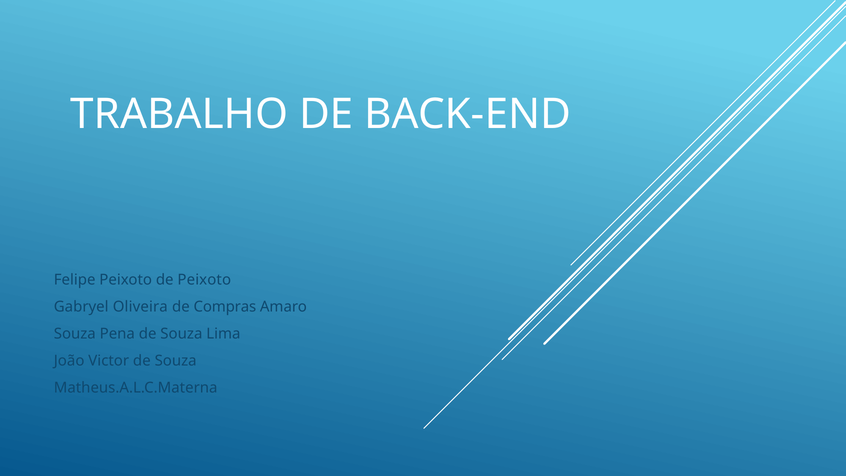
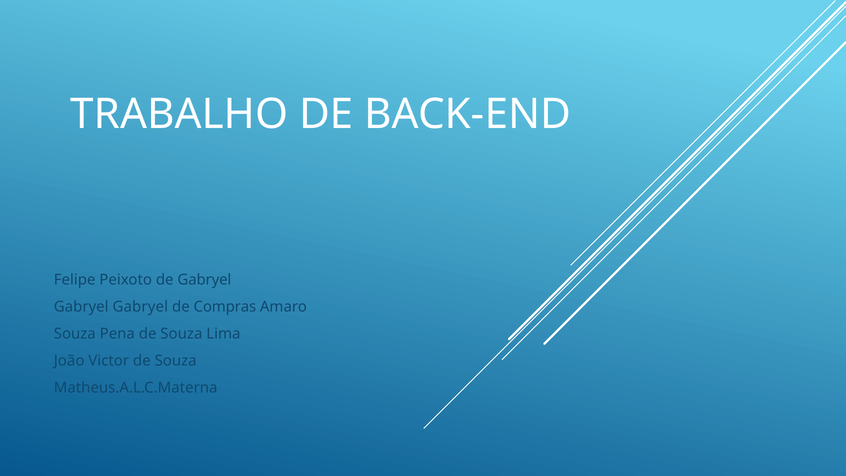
de Peixoto: Peixoto -> Gabryel
Oliveira at (140, 307): Oliveira -> Gabryel
